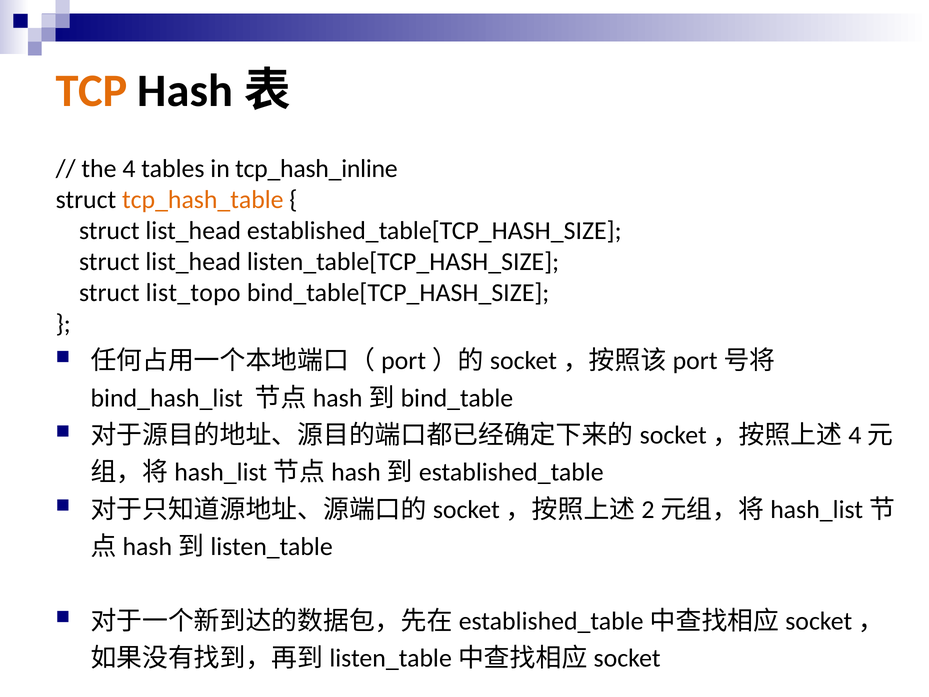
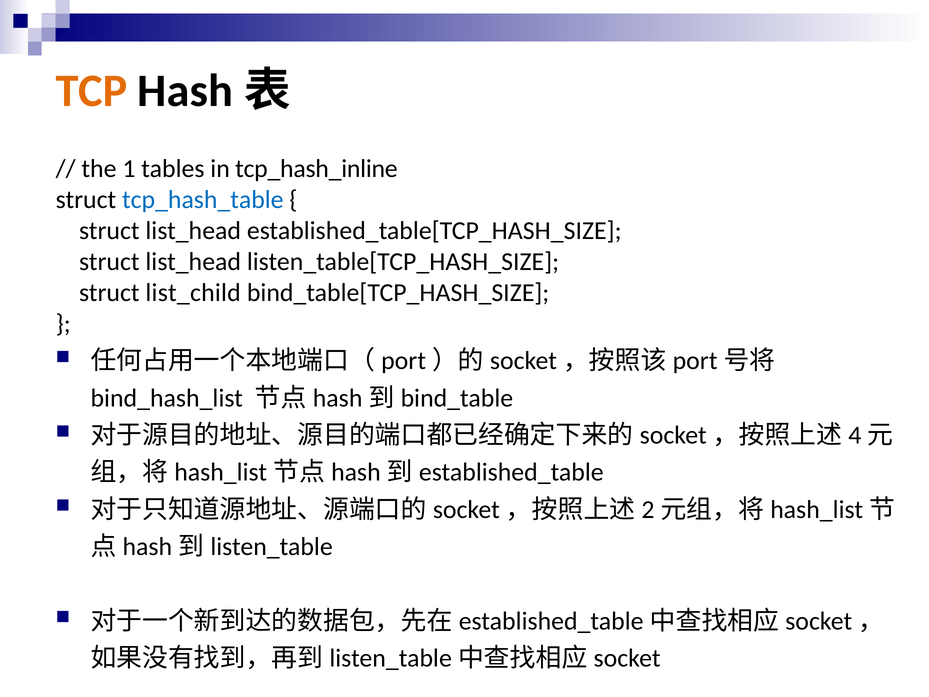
4: 4 -> 1
tcp_hash_table colour: orange -> blue
list_topo: list_topo -> list_child
